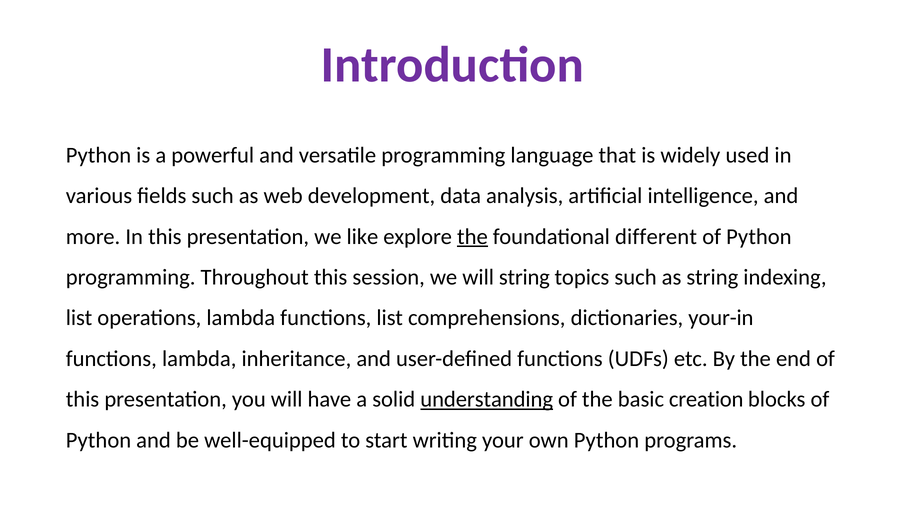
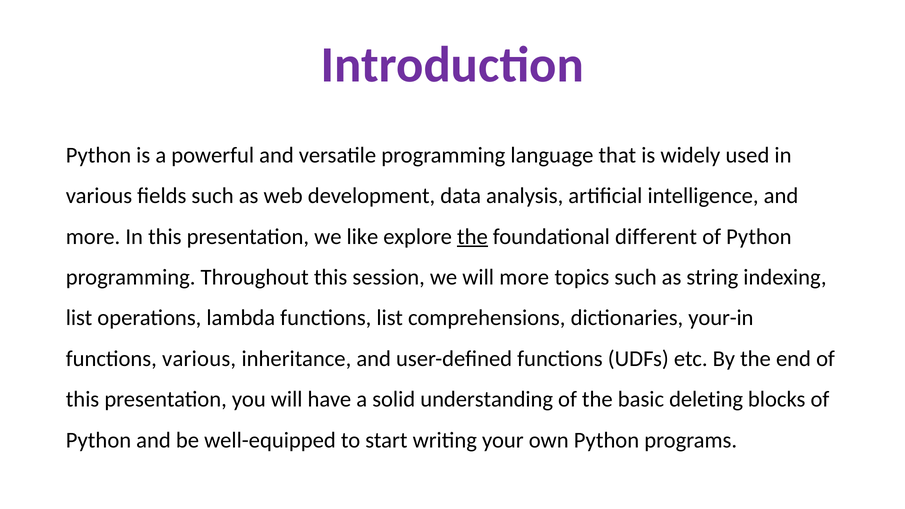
will string: string -> more
functions lambda: lambda -> various
understanding underline: present -> none
creation: creation -> deleting
